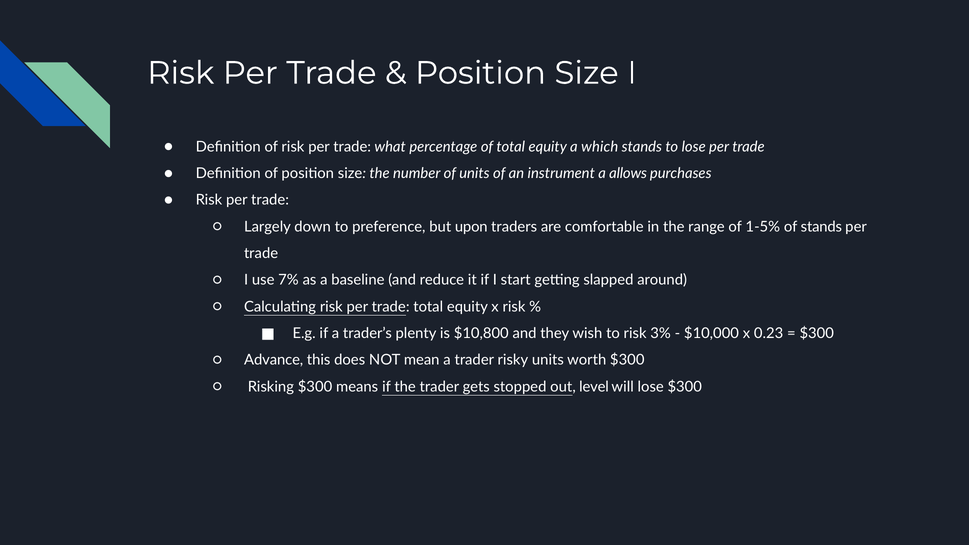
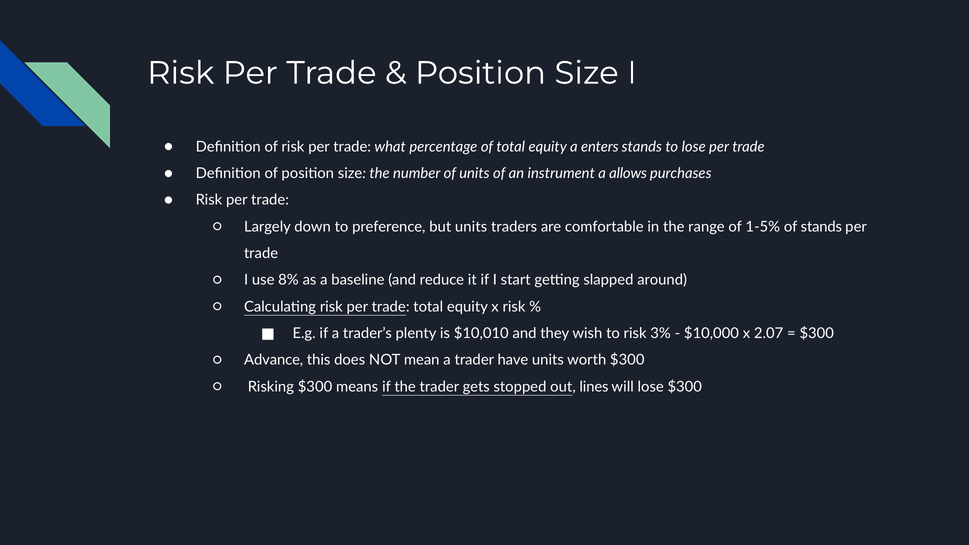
which: which -> enters
but upon: upon -> units
7%: 7% -> 8%
$10,800: $10,800 -> $10,010
0.23: 0.23 -> 2.07
risky: risky -> have
level: level -> lines
